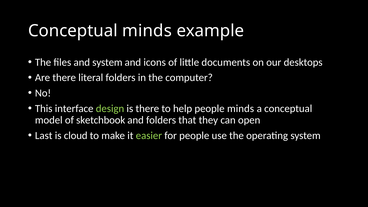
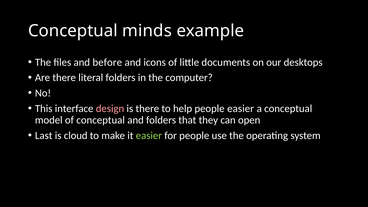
and system: system -> before
design colour: light green -> pink
people minds: minds -> easier
of sketchbook: sketchbook -> conceptual
